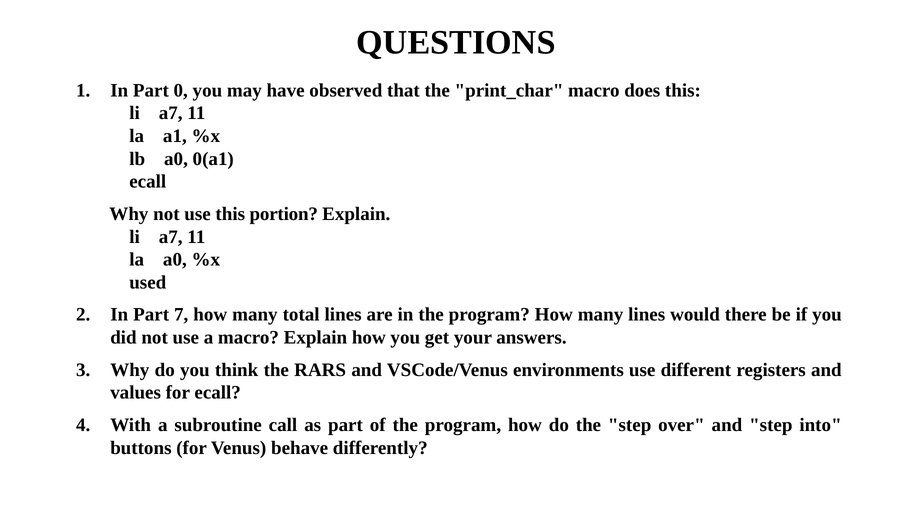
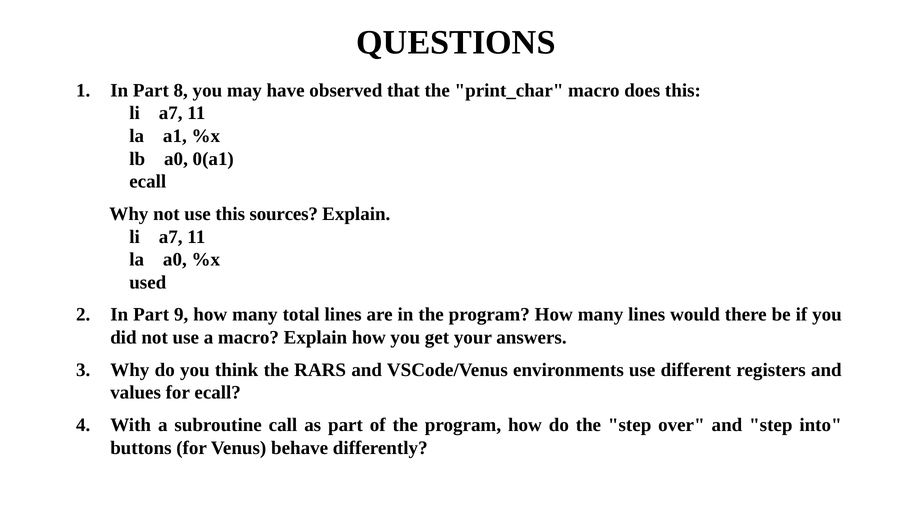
0: 0 -> 8
portion: portion -> sources
7: 7 -> 9
